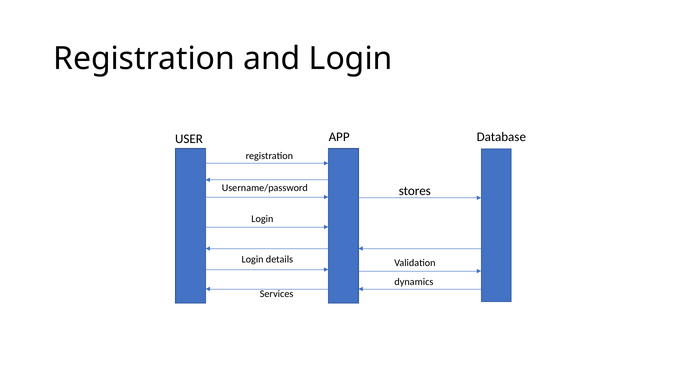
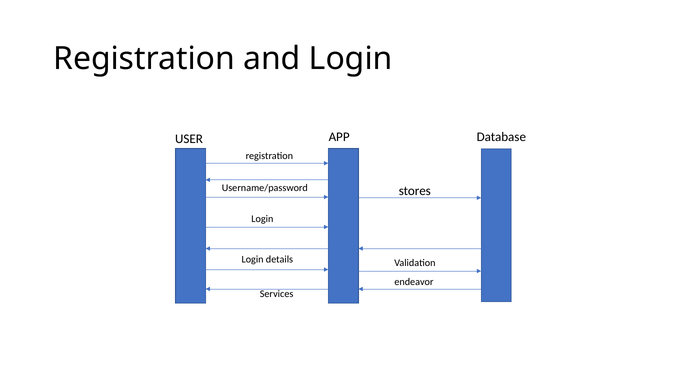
dynamics: dynamics -> endeavor
